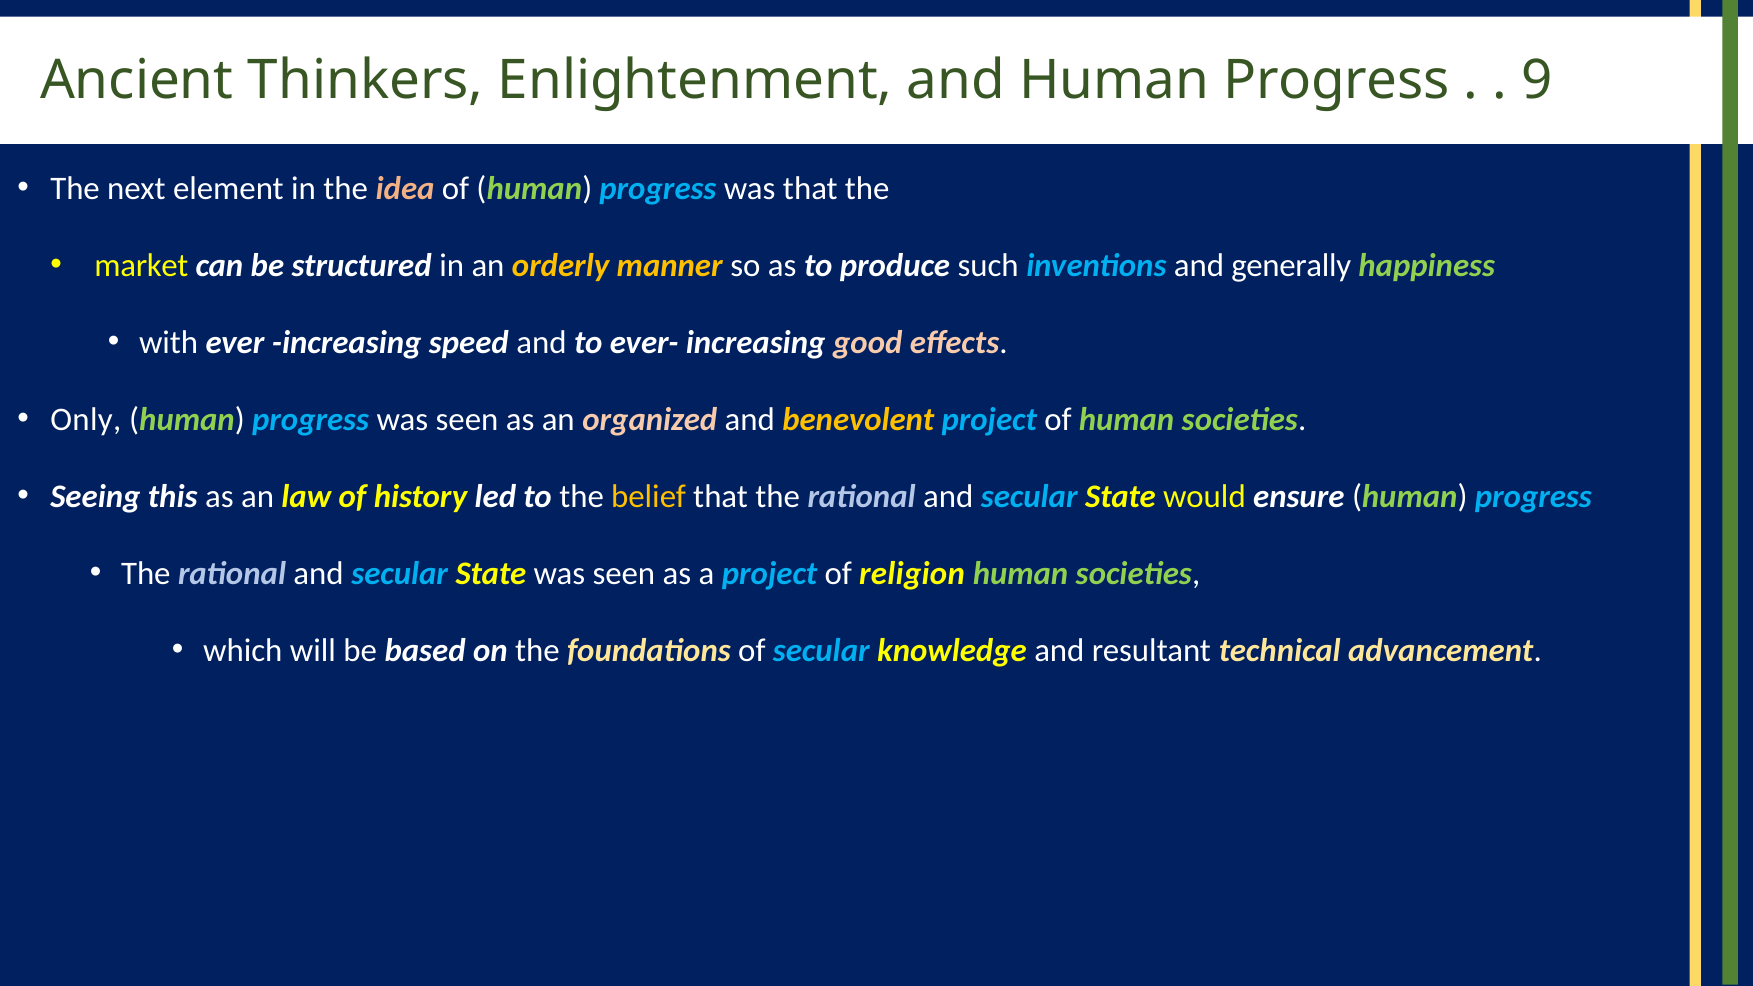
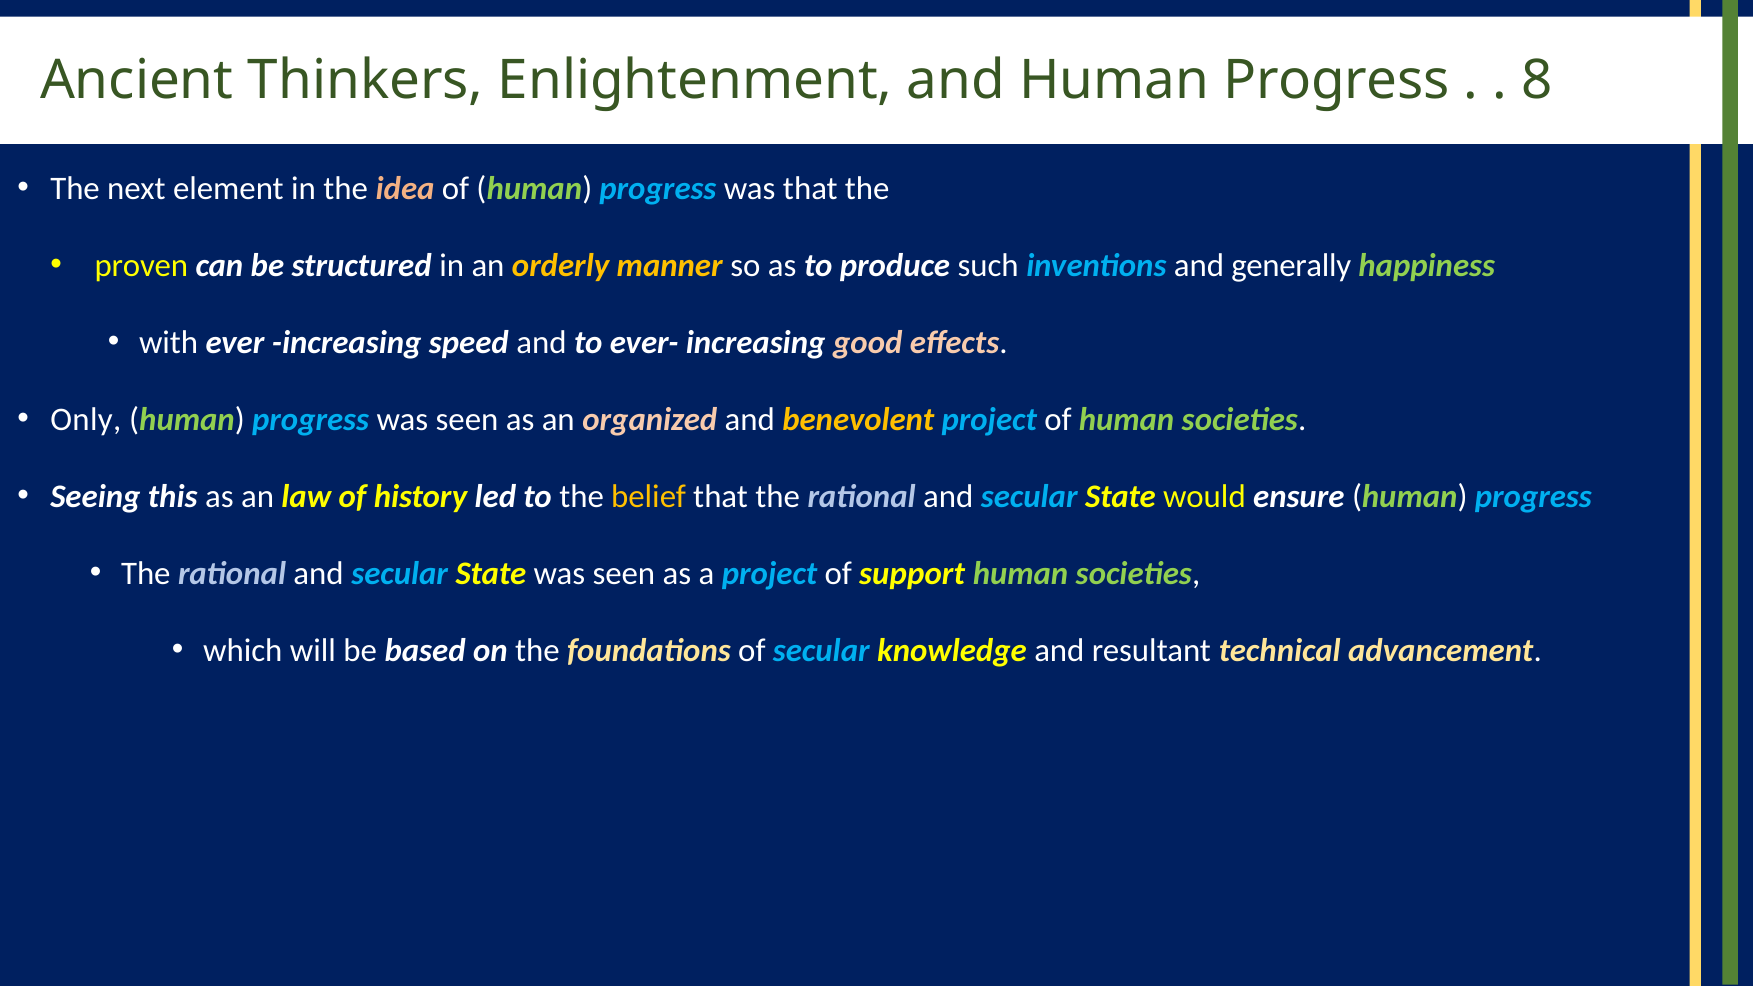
9: 9 -> 8
market: market -> proven
religion: religion -> support
